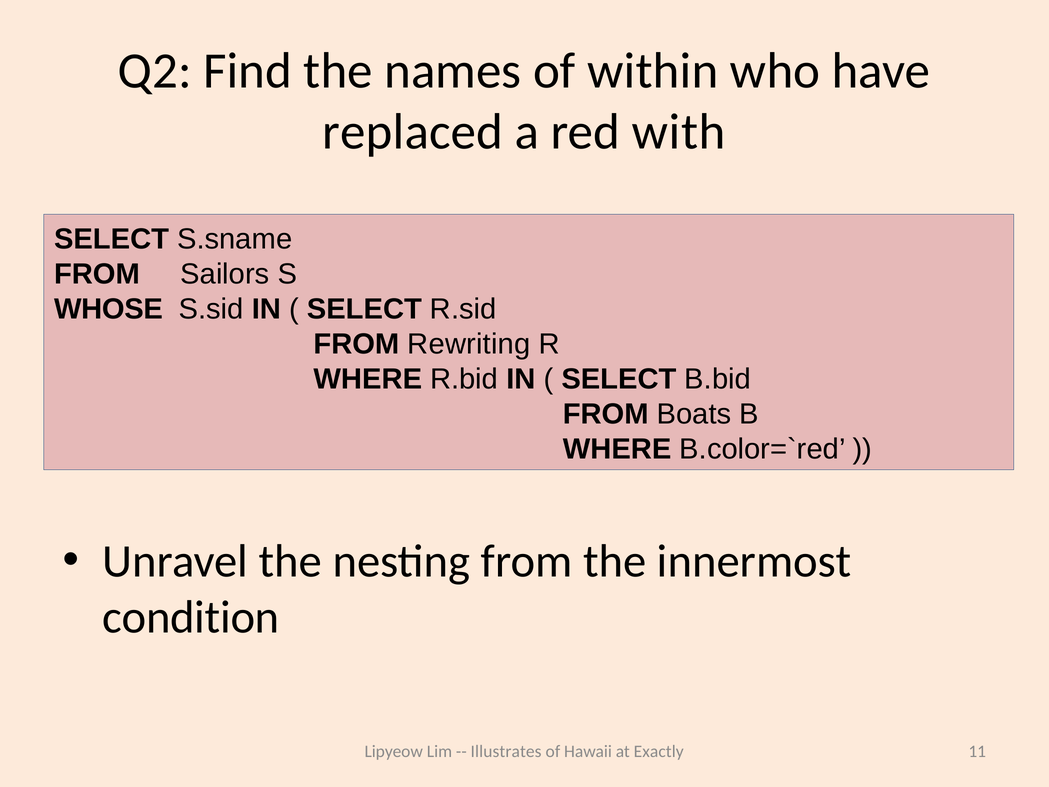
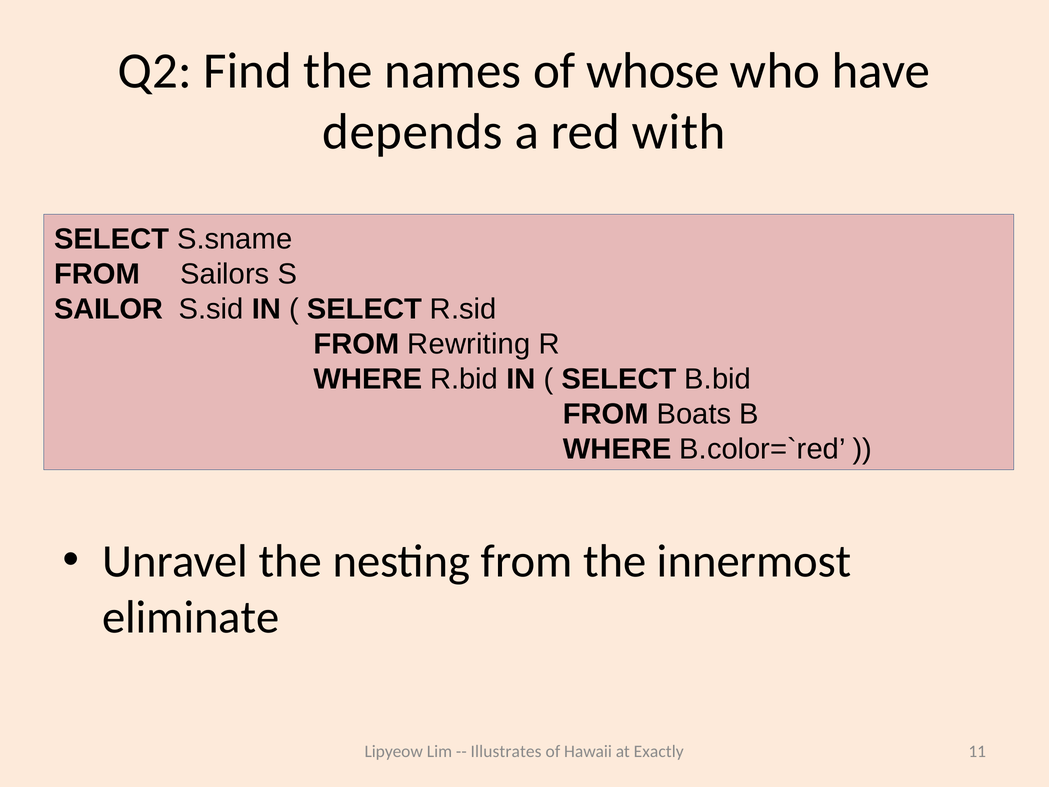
within: within -> whose
replaced: replaced -> depends
WHOSE: WHOSE -> SAILOR
condition: condition -> eliminate
